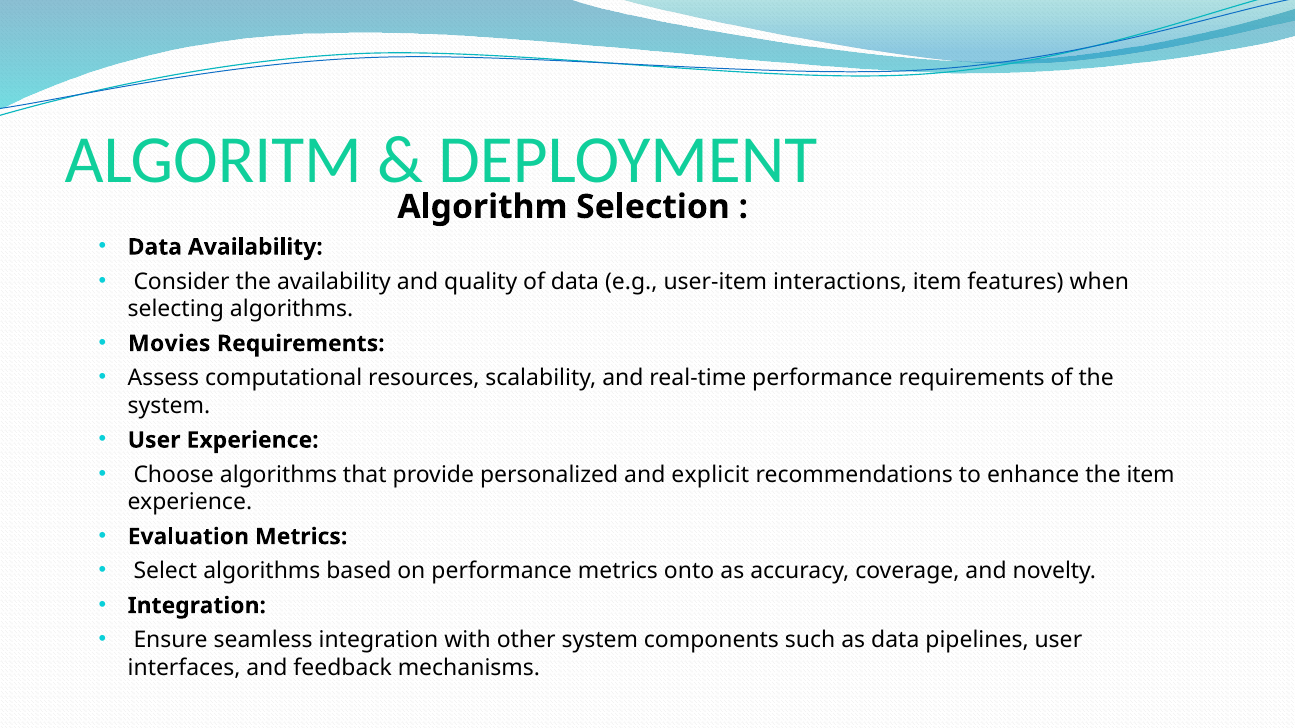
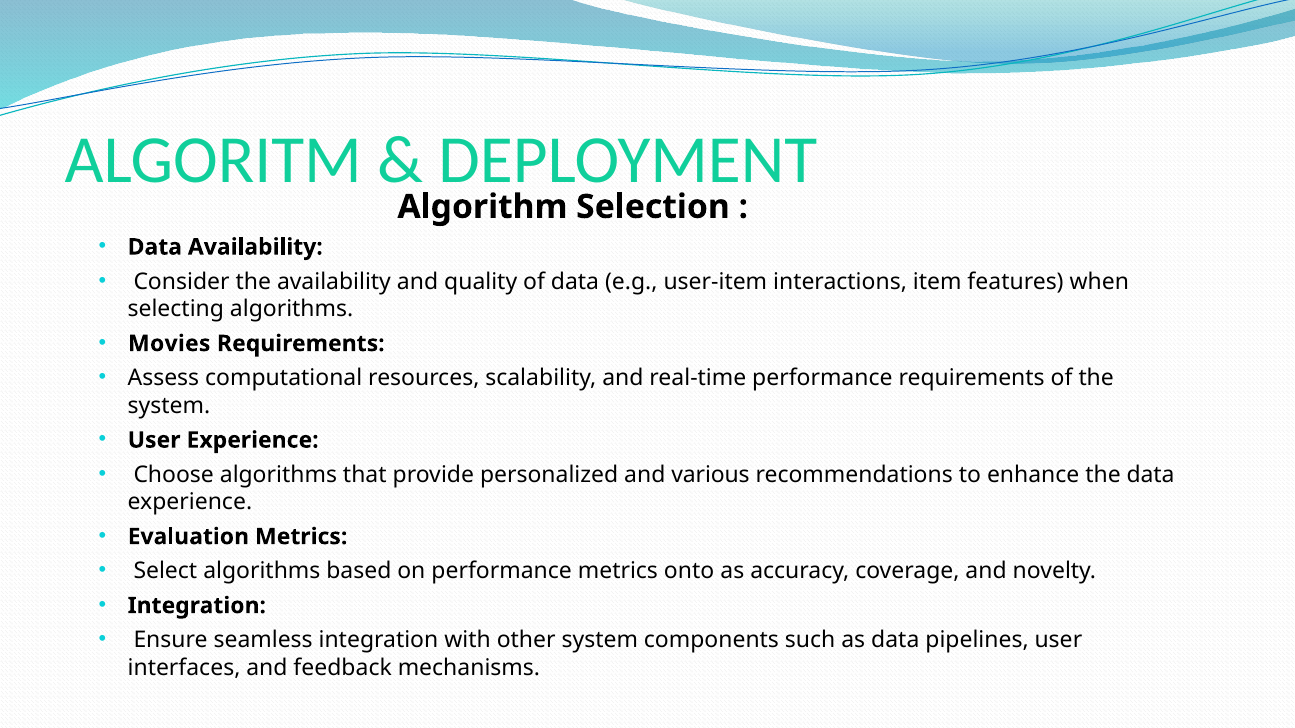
explicit: explicit -> various
the item: item -> data
